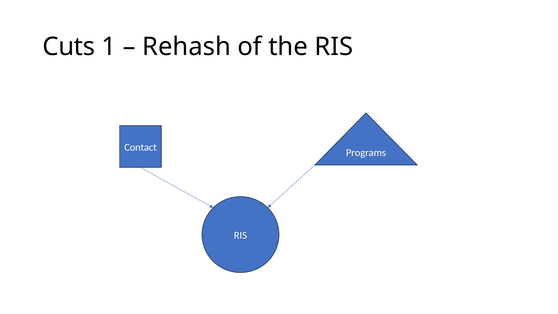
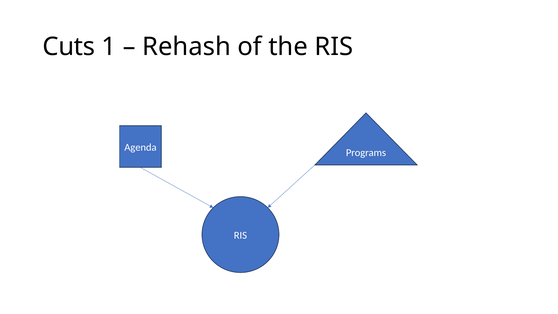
Contact: Contact -> Agenda
